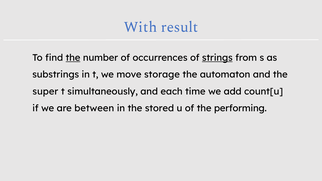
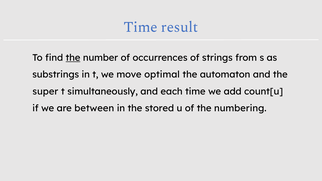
With at (140, 27): With -> Time
strings underline: present -> none
storage: storage -> optimal
performing: performing -> numbering
